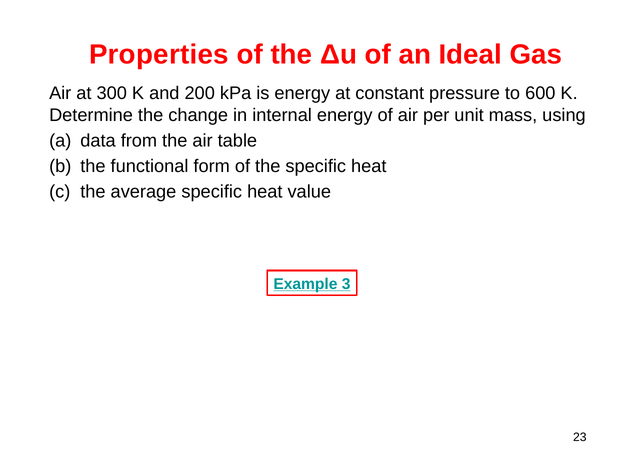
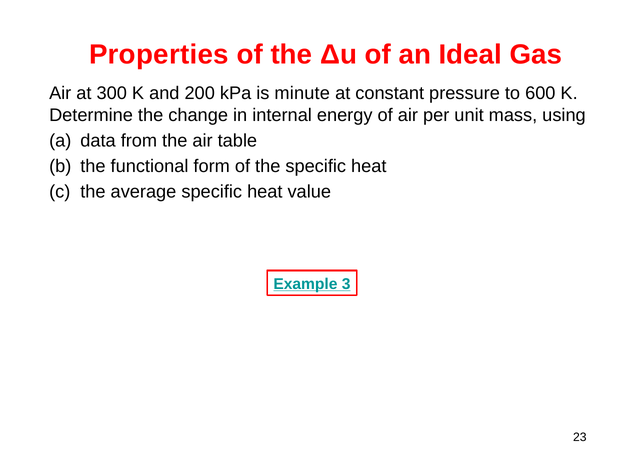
is energy: energy -> minute
